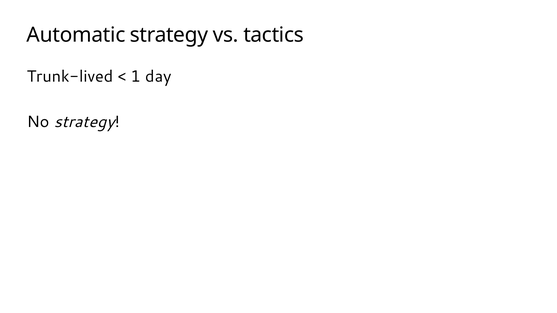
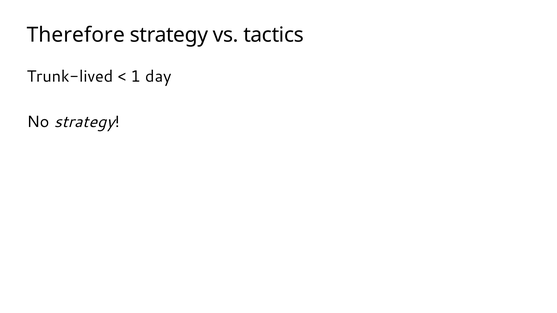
Automatic: Automatic -> Therefore
